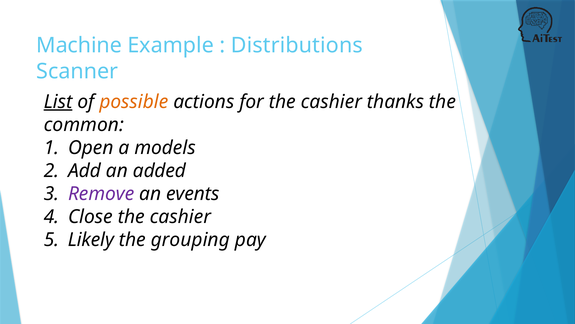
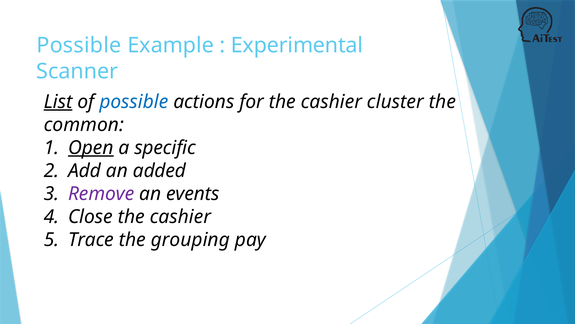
Machine at (79, 45): Machine -> Possible
Distributions: Distributions -> Experimental
possible at (134, 102) colour: orange -> blue
thanks: thanks -> cluster
Open underline: none -> present
models: models -> specific
Likely: Likely -> Trace
